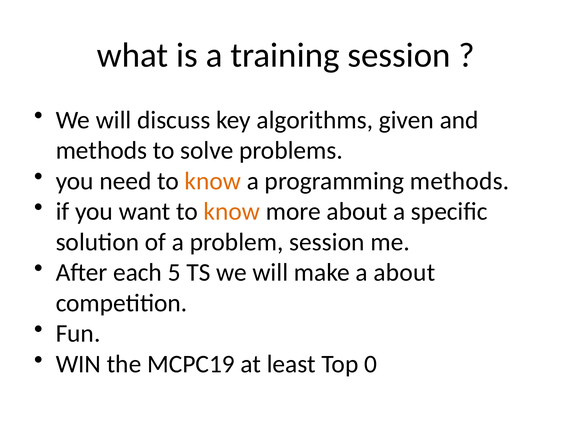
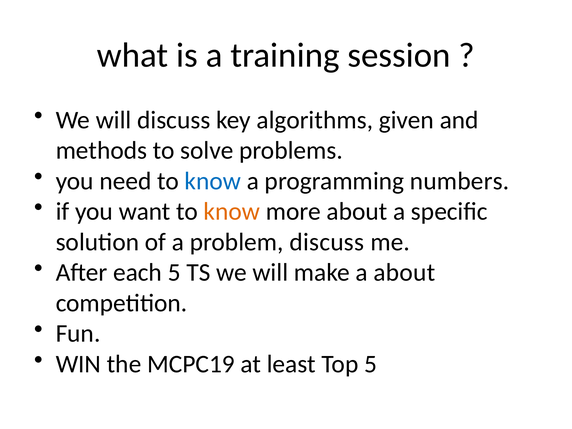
know at (213, 181) colour: orange -> blue
programming methods: methods -> numbers
problem session: session -> discuss
Top 0: 0 -> 5
